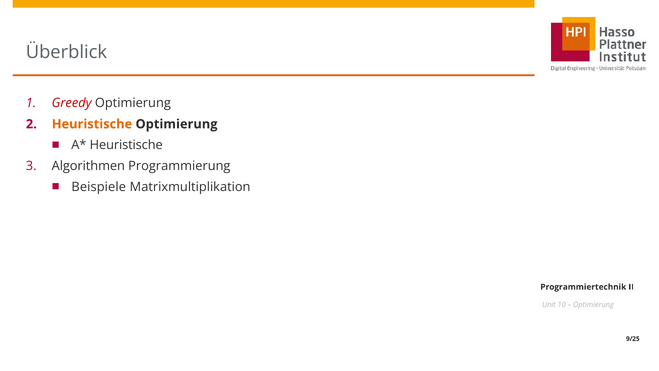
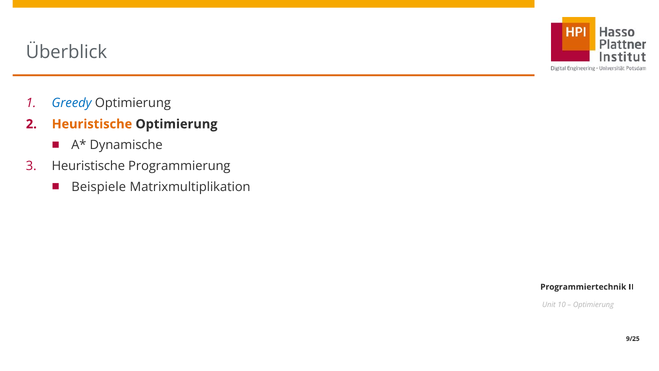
Greedy colour: red -> blue
Heuristische at (126, 145): Heuristische -> Dynamische
Algorithmen at (88, 166): Algorithmen -> Heuristische
